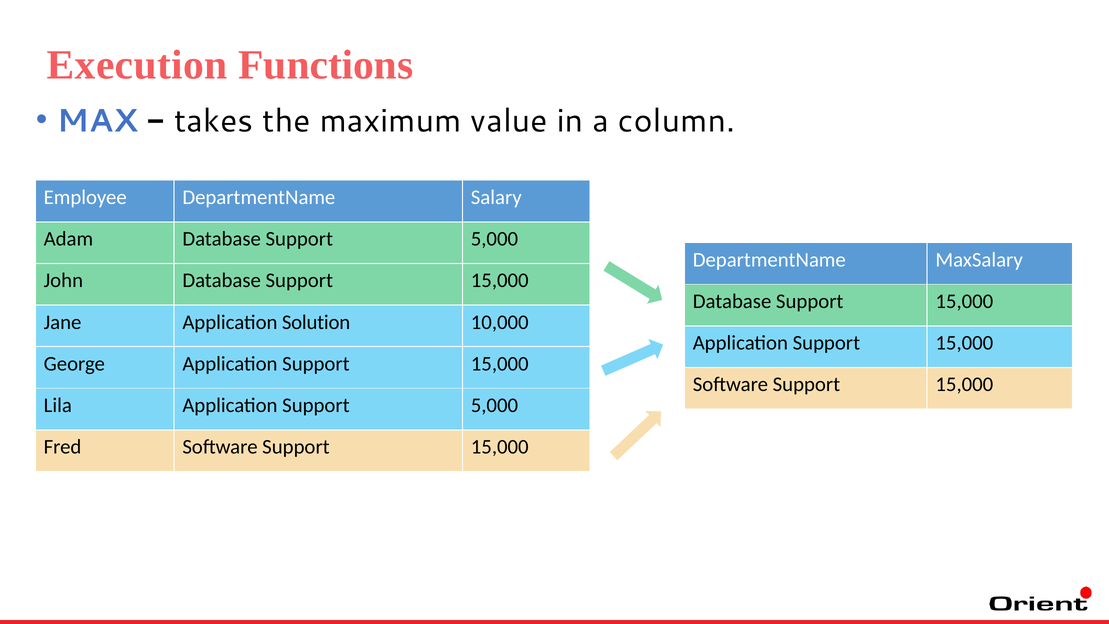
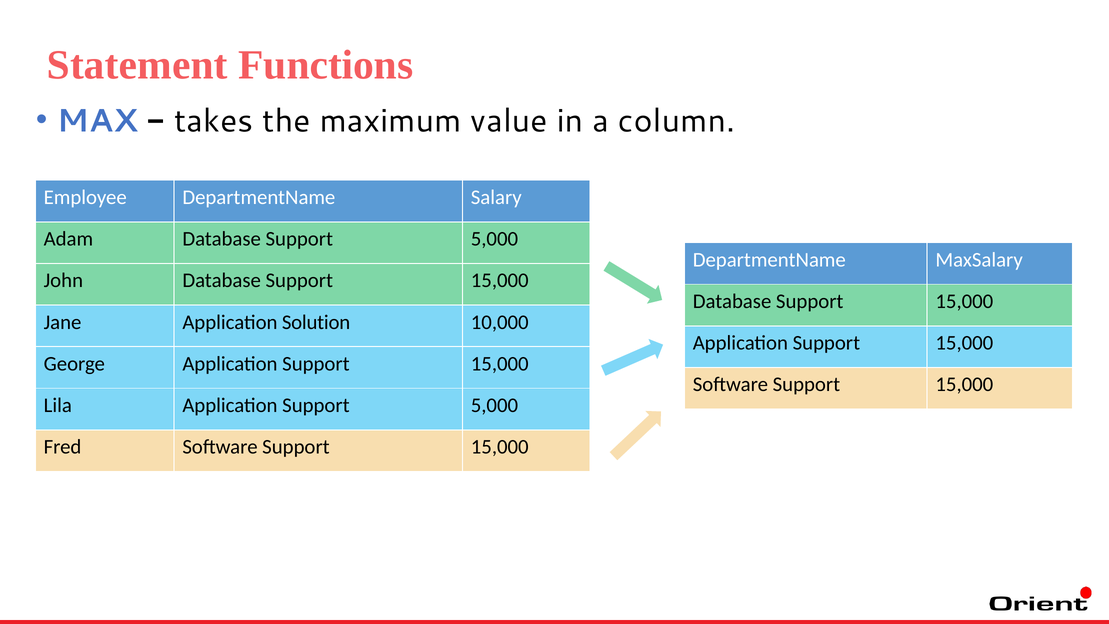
Execution: Execution -> Statement
